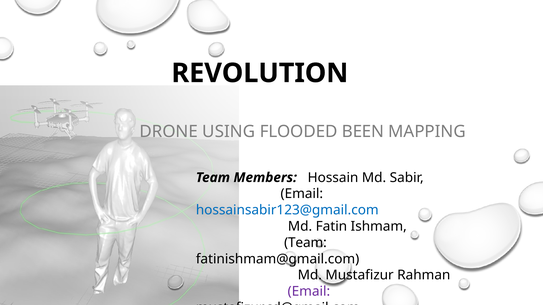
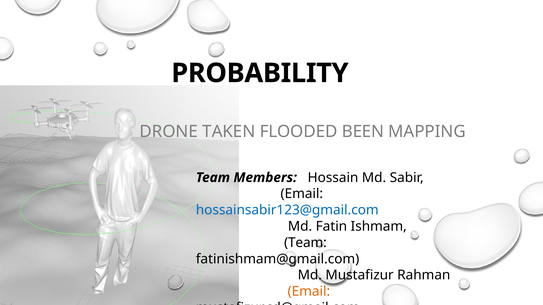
REVOLUTION: REVOLUTION -> PROBABILITY
USING: USING -> TAKEN
Email at (309, 292) colour: purple -> orange
